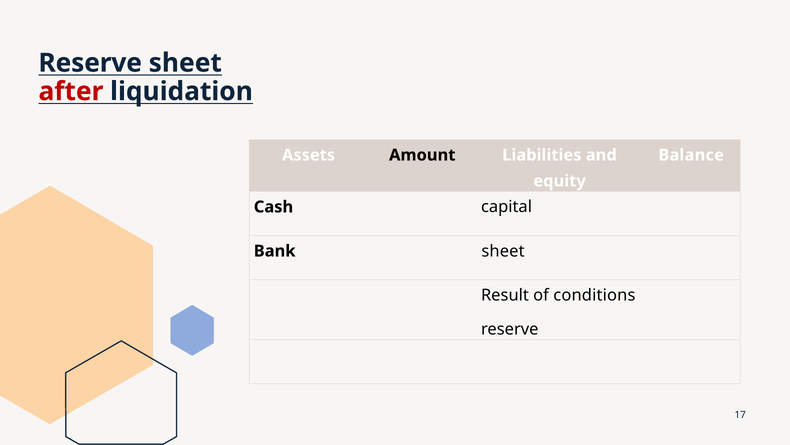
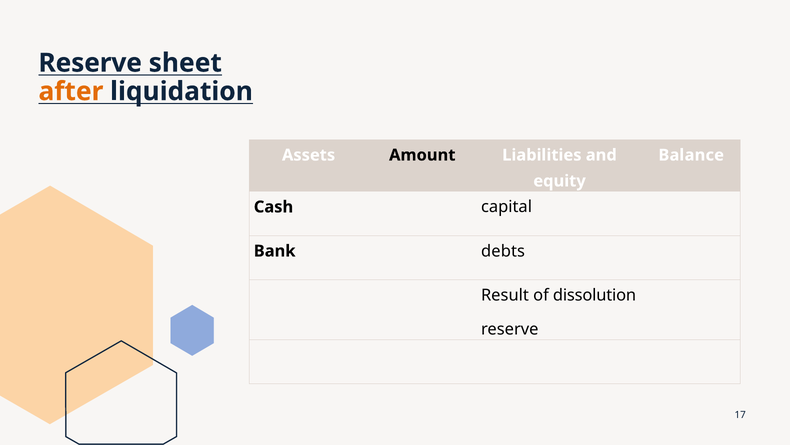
after colour: red -> orange
Bank sheet: sheet -> debts
conditions: conditions -> dissolution
